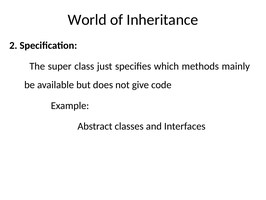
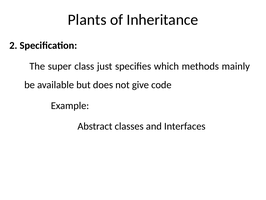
World: World -> Plants
